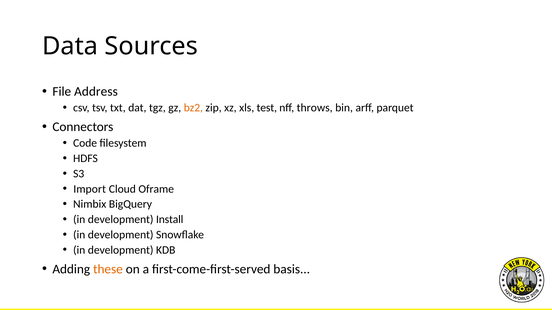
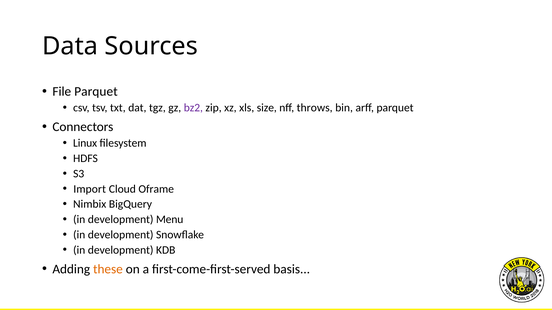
File Address: Address -> Parquet
bz2 colour: orange -> purple
test: test -> size
Code: Code -> Linux
Install: Install -> Menu
